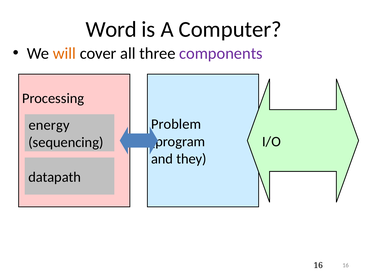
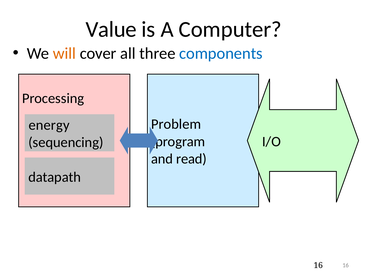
Word: Word -> Value
components colour: purple -> blue
they: they -> read
